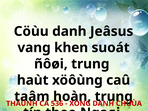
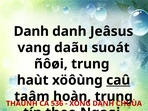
Cöùu at (31, 31): Cöùu -> Danh
khen: khen -> daãu
caû underline: none -> present
